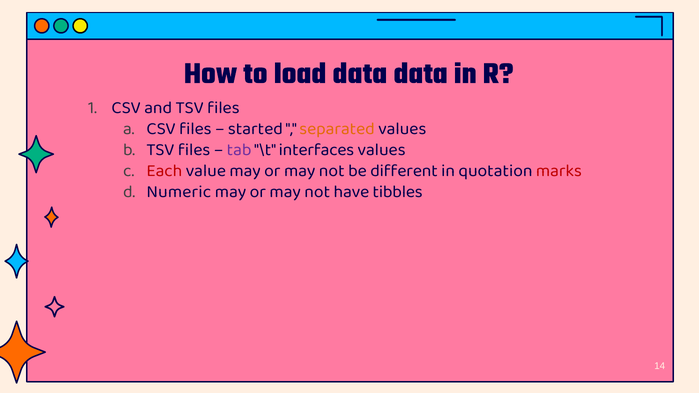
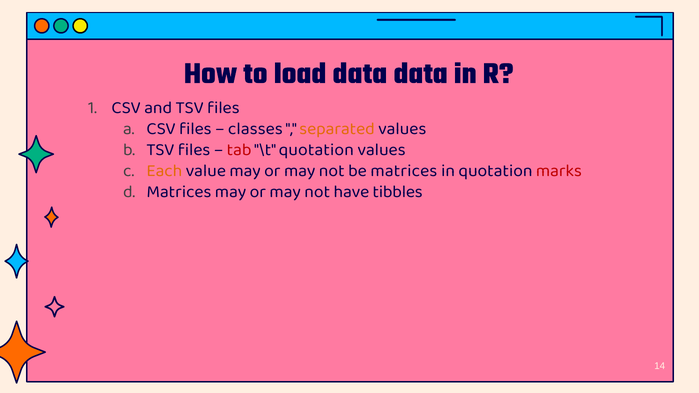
started: started -> classes
tab colour: purple -> red
\t interfaces: interfaces -> quotation
Each colour: red -> orange
be different: different -> matrices
Numeric at (179, 191): Numeric -> Matrices
